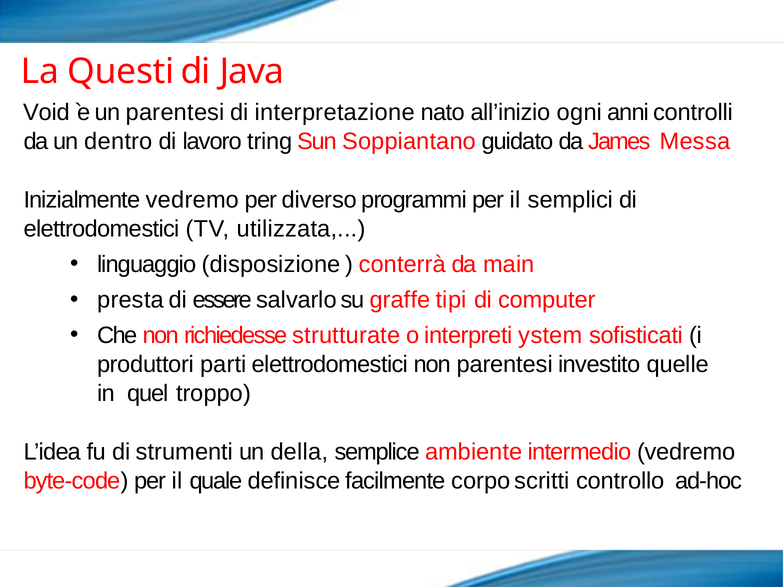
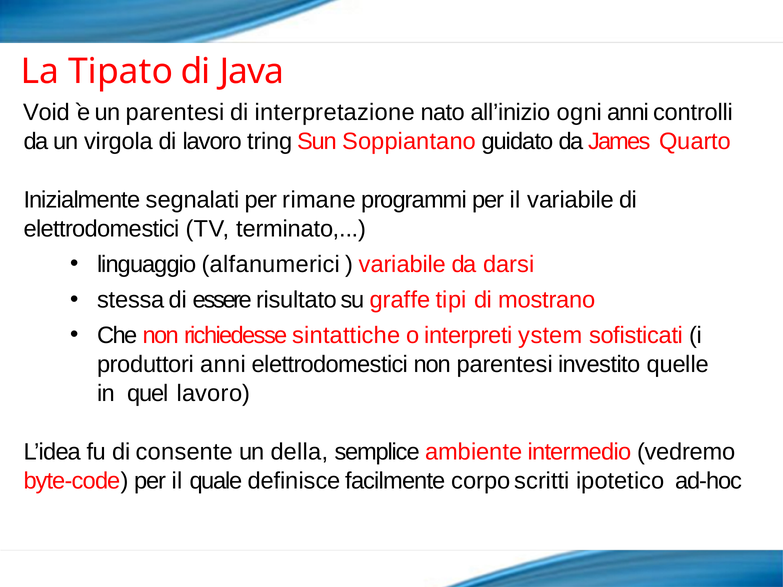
Questi: Questi -> Tipato
dentro: dentro -> virgola
Messa: Messa -> Quarto
Inizialmente vedremo: vedremo -> segnalati
diverso: diverso -> rimane
il semplici: semplici -> variabile
utilizzata: utilizzata -> terminato
disposizione: disposizione -> alfanumerici
conterrà at (402, 264): conterrà -> variabile
main: main -> darsi
presta: presta -> stessa
salvarlo: salvarlo -> risultato
computer: computer -> mostrano
strutturate: strutturate -> sintattiche
produttori parti: parti -> anni
quel troppo: troppo -> lavoro
strumenti: strumenti -> consente
controllo: controllo -> ipotetico
